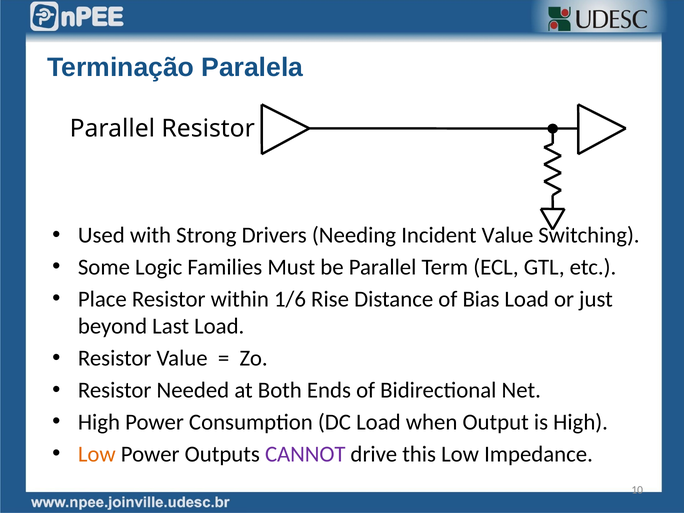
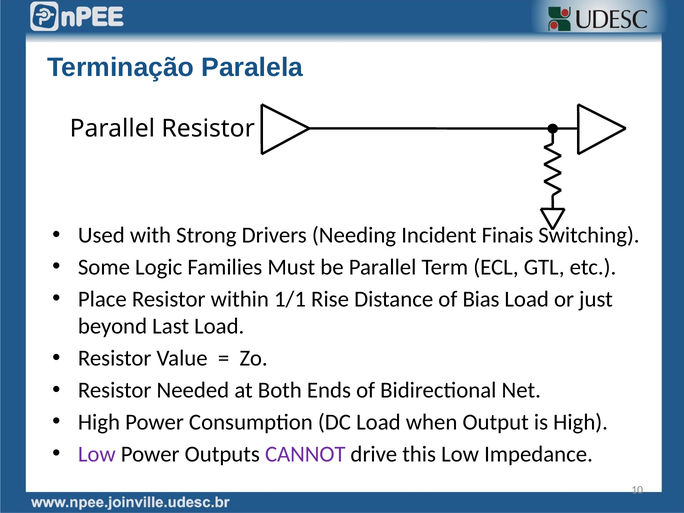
Incident Value: Value -> Finais
1/6: 1/6 -> 1/1
Low at (97, 454) colour: orange -> purple
